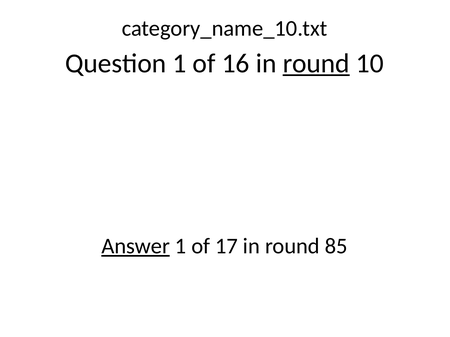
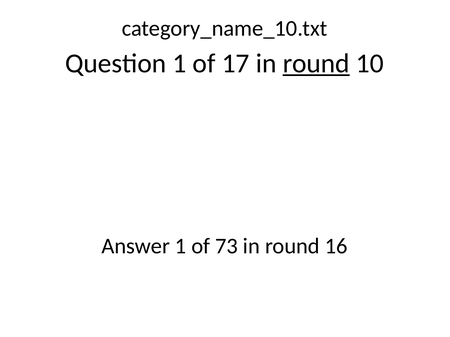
16: 16 -> 17
Answer underline: present -> none
17: 17 -> 73
85: 85 -> 16
